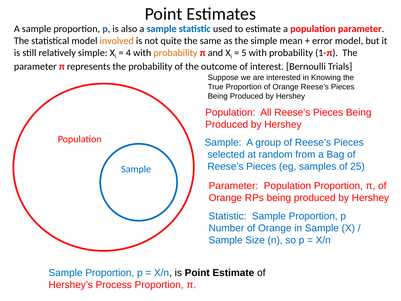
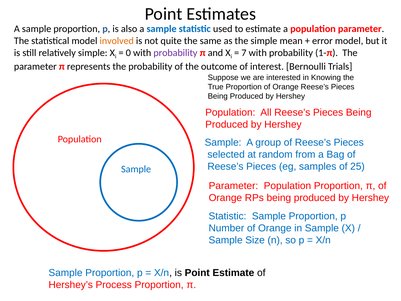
4: 4 -> 0
probability at (175, 53) colour: orange -> purple
5: 5 -> 7
